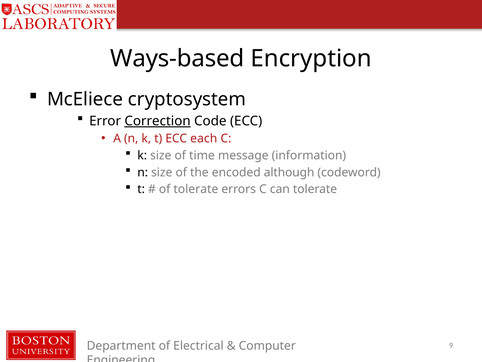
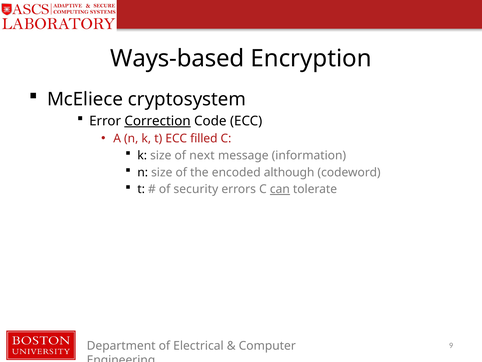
each: each -> filled
time: time -> next
of tolerate: tolerate -> security
can underline: none -> present
